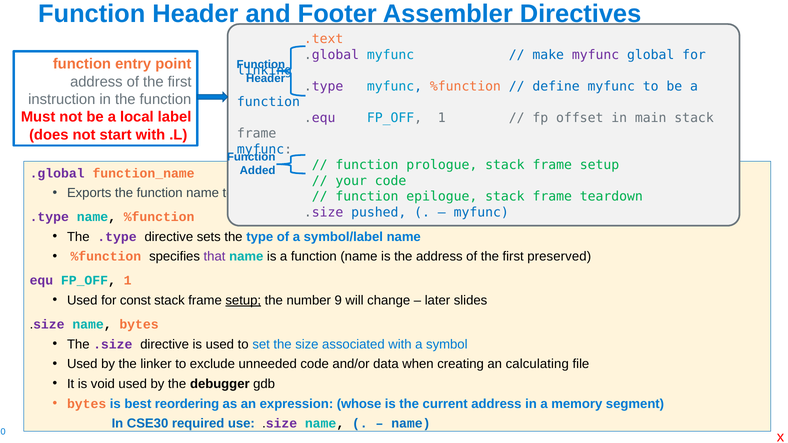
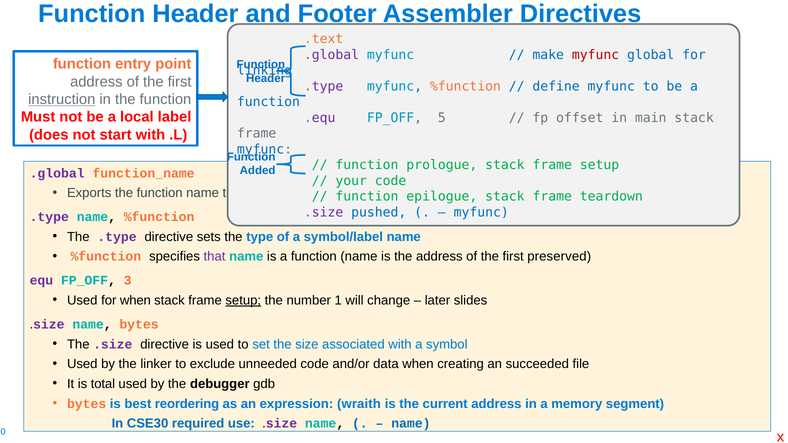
myfunc at (596, 55) colour: purple -> red
instruction underline: none -> present
.equ FP_OFF 1: 1 -> 5
equ FP_OFF 1: 1 -> 3
for const: const -> when
9: 9 -> 1
calculating: calculating -> succeeded
void: void -> total
whose: whose -> wraith
